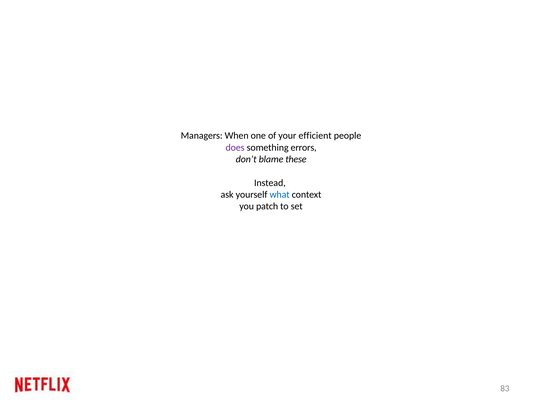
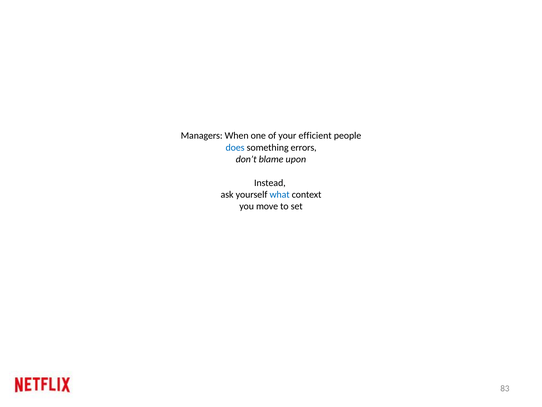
does colour: purple -> blue
these: these -> upon
patch: patch -> move
